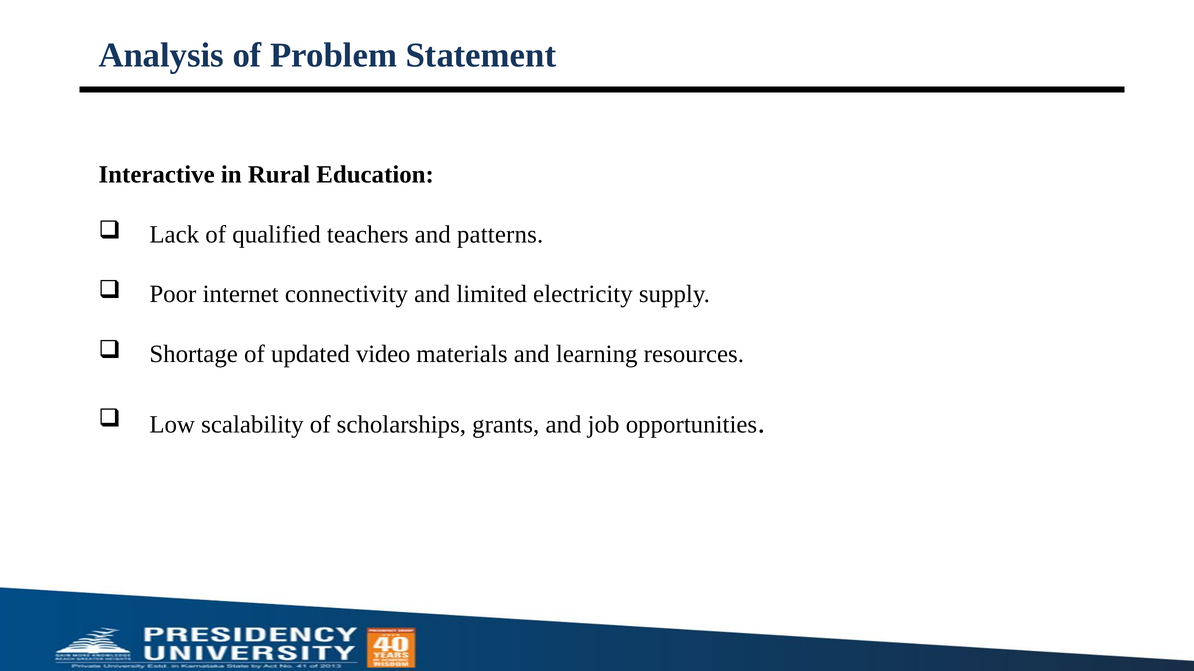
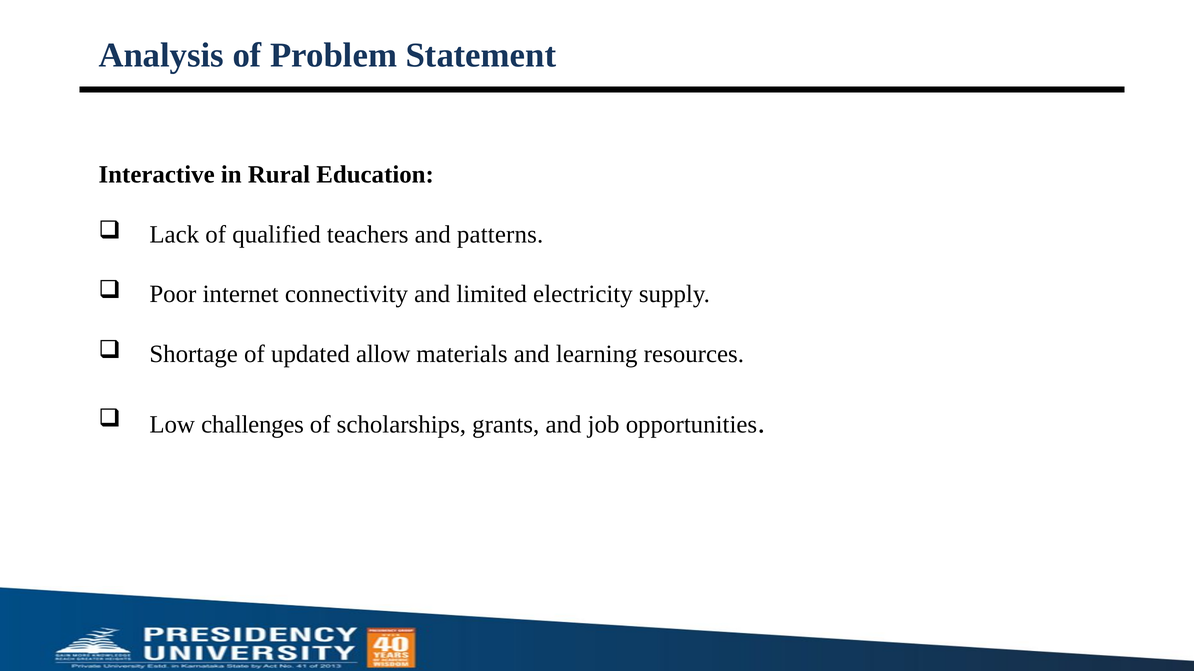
video: video -> allow
scalability: scalability -> challenges
